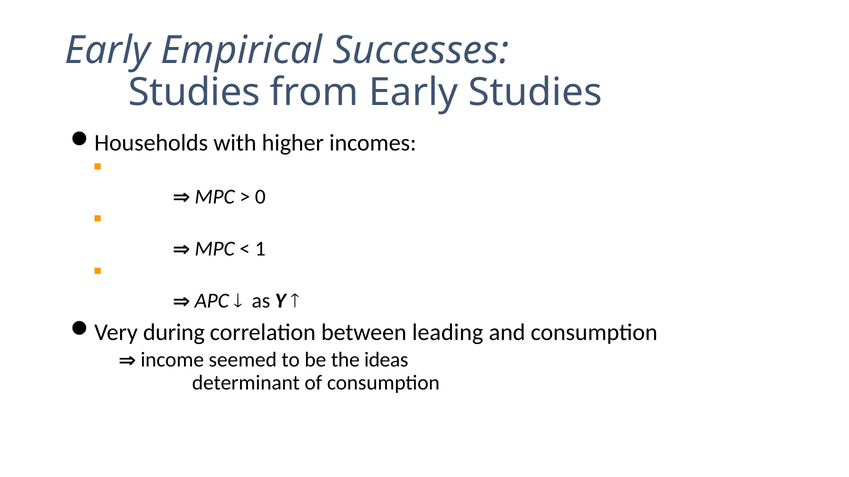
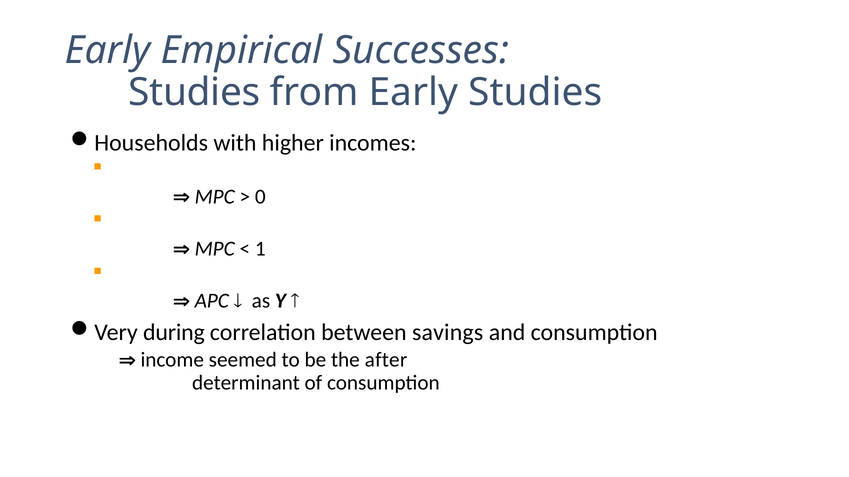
leading: leading -> savings
ideas: ideas -> after
